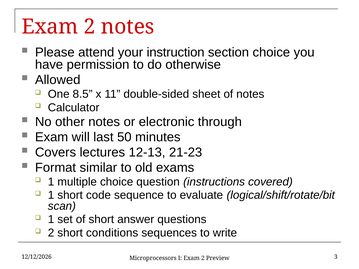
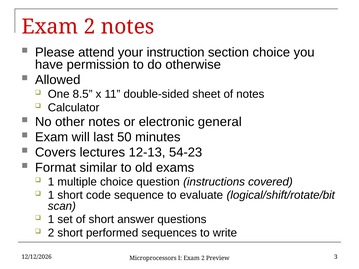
through: through -> general
21-23: 21-23 -> 54-23
conditions: conditions -> performed
